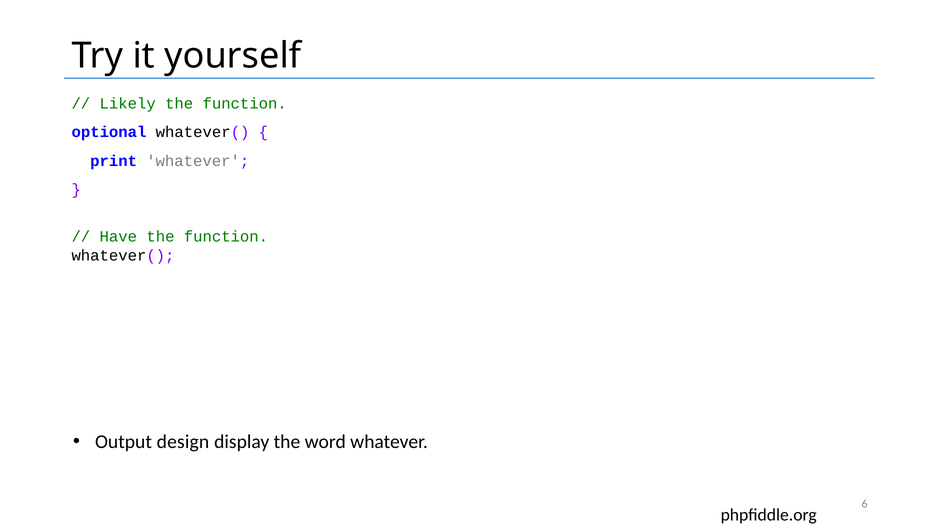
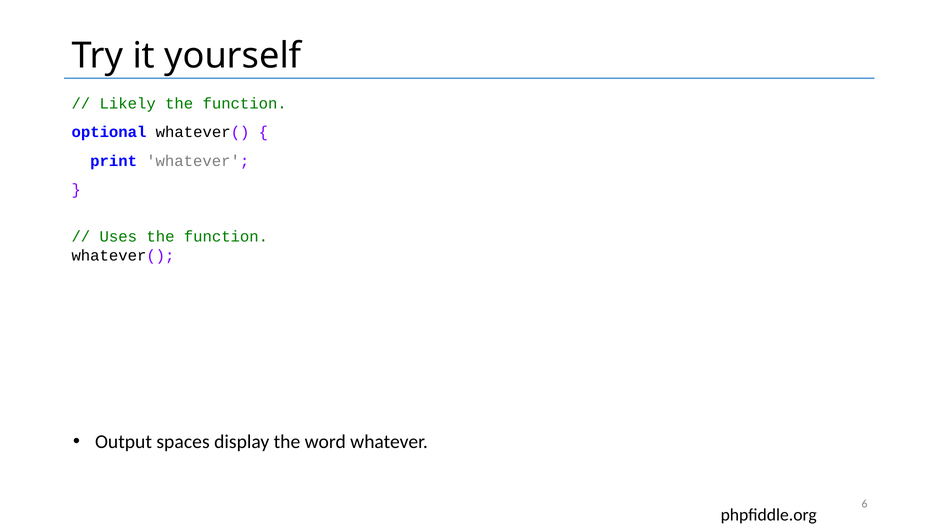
Have: Have -> Uses
design: design -> spaces
